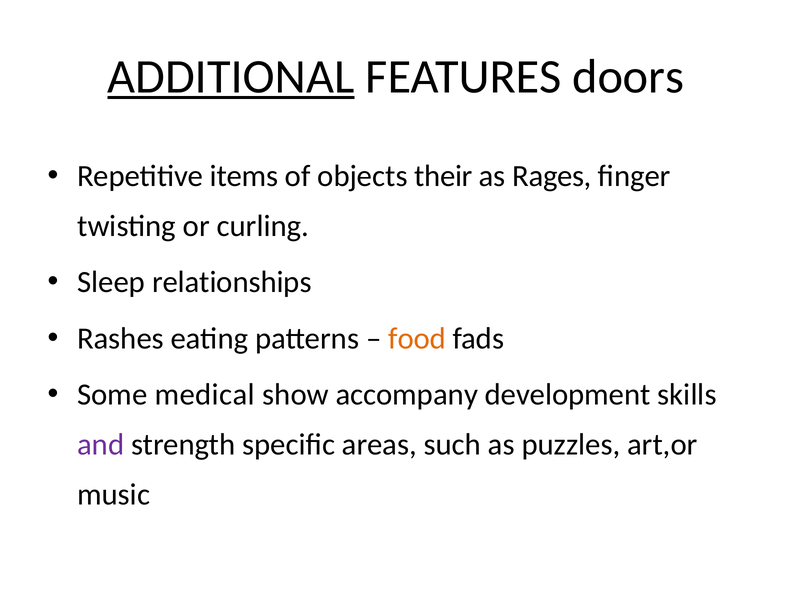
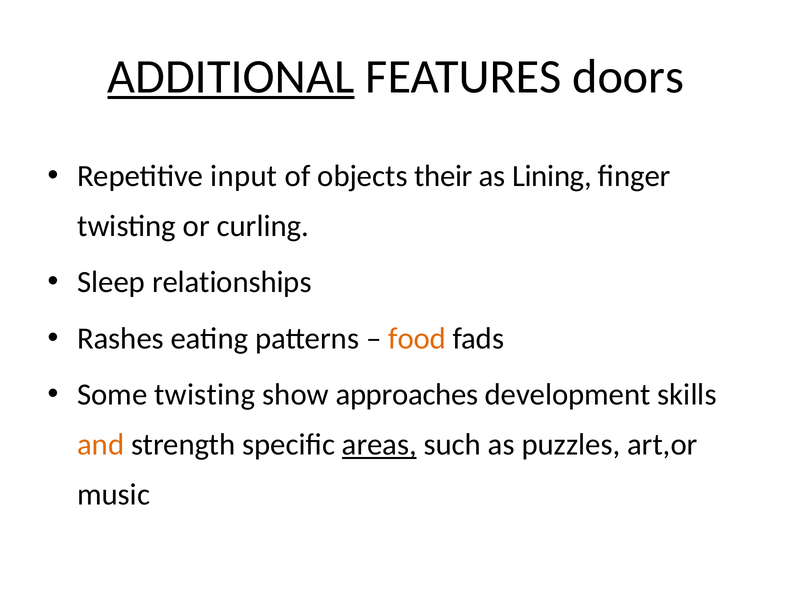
items: items -> input
Rages: Rages -> Lining
Some medical: medical -> twisting
accompany: accompany -> approaches
and colour: purple -> orange
areas underline: none -> present
